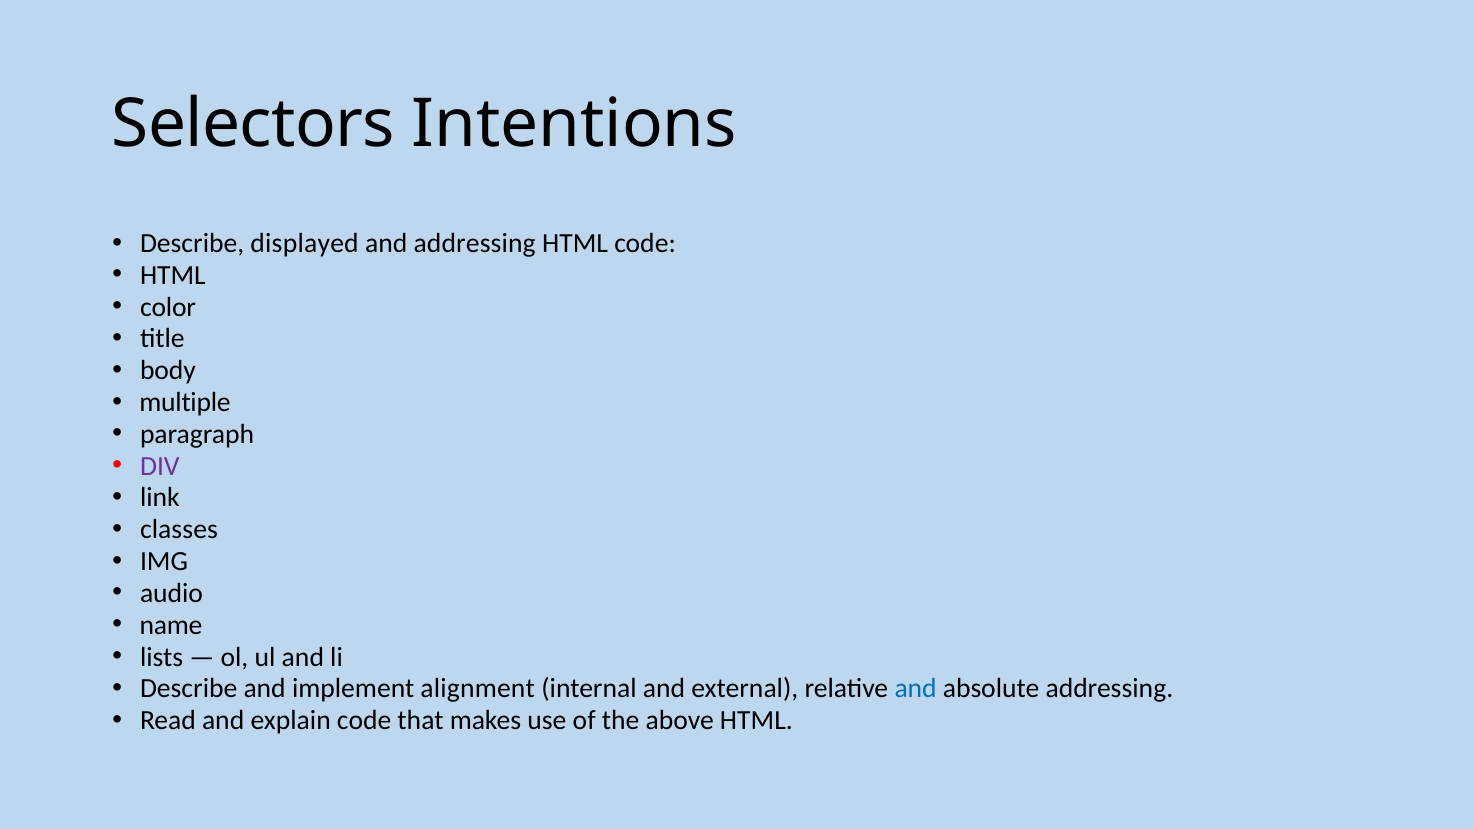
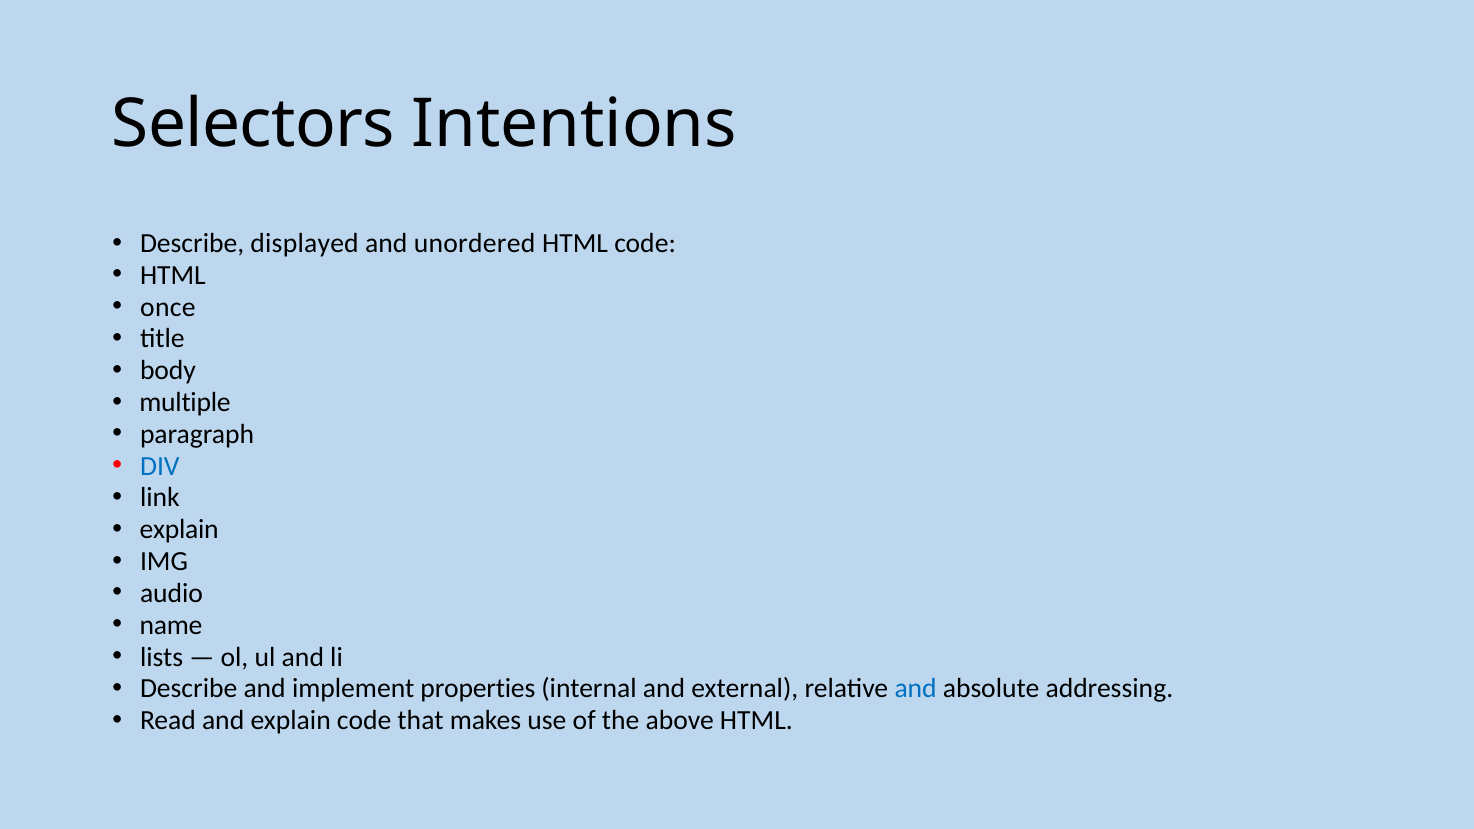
and addressing: addressing -> unordered
color: color -> once
DIV colour: purple -> blue
classes at (179, 530): classes -> explain
alignment: alignment -> properties
